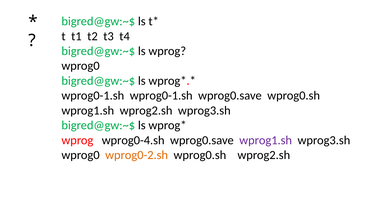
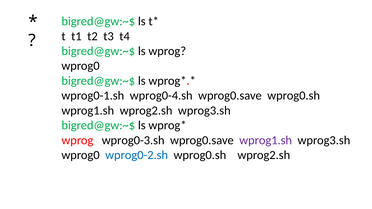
wprog0-1.sh wprog0-1.sh: wprog0-1.sh -> wprog0-4.sh
wprog0-4.sh: wprog0-4.sh -> wprog0-3.sh
wprog0-2.sh colour: orange -> blue
